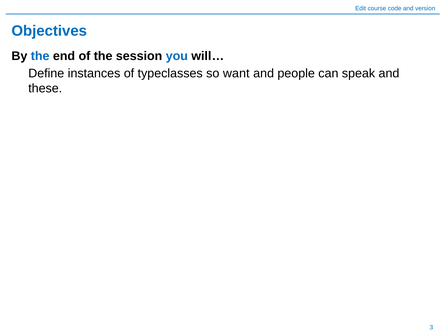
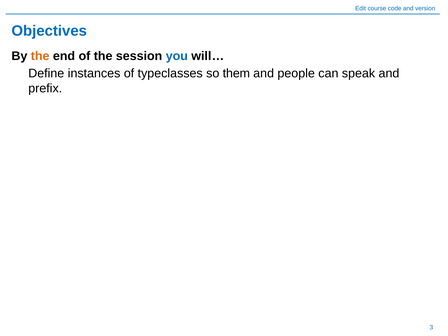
the at (40, 56) colour: blue -> orange
want: want -> them
these: these -> prefix
